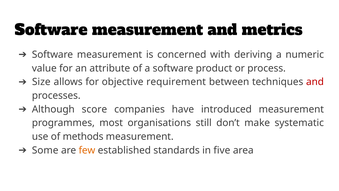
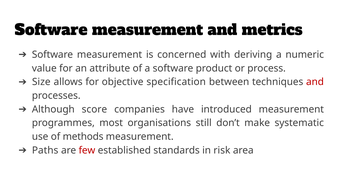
requirement: requirement -> specification
Some: Some -> Paths
few colour: orange -> red
five: five -> risk
